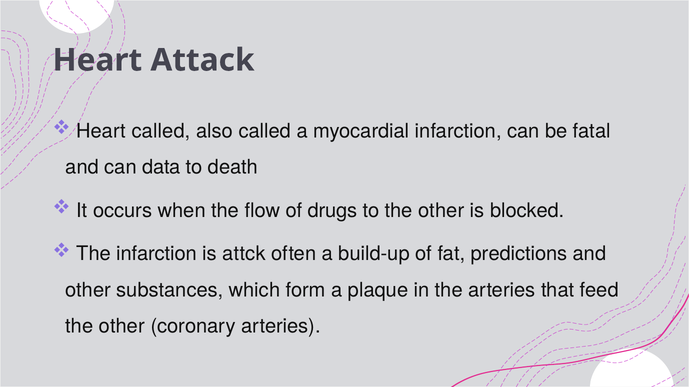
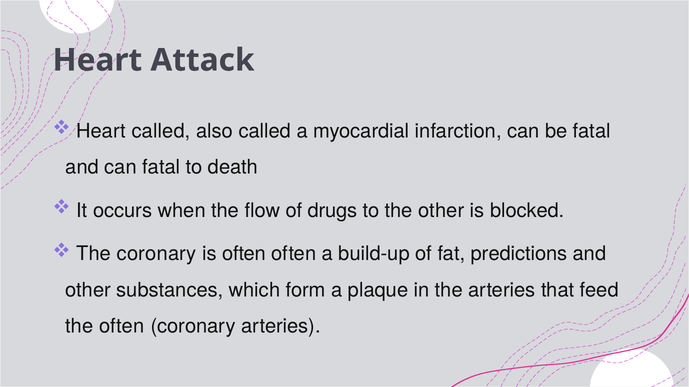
can data: data -> fatal
The infarction: infarction -> coronary
is attck: attck -> often
other at (122, 327): other -> often
